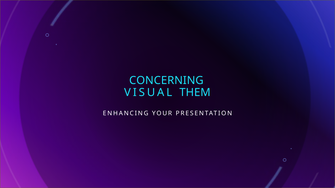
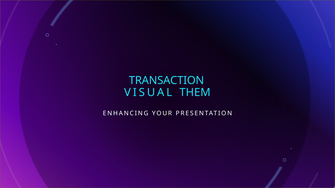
CONCERNING: CONCERNING -> TRANSACTION
